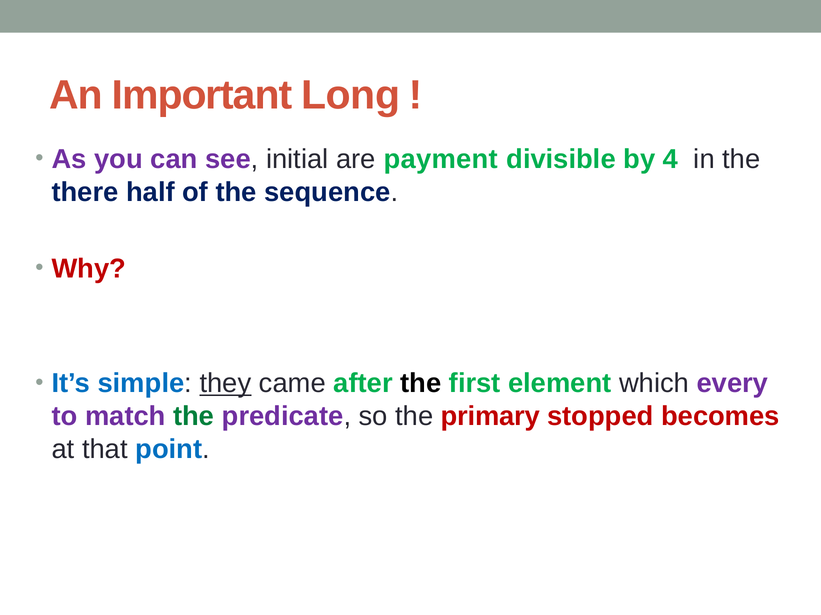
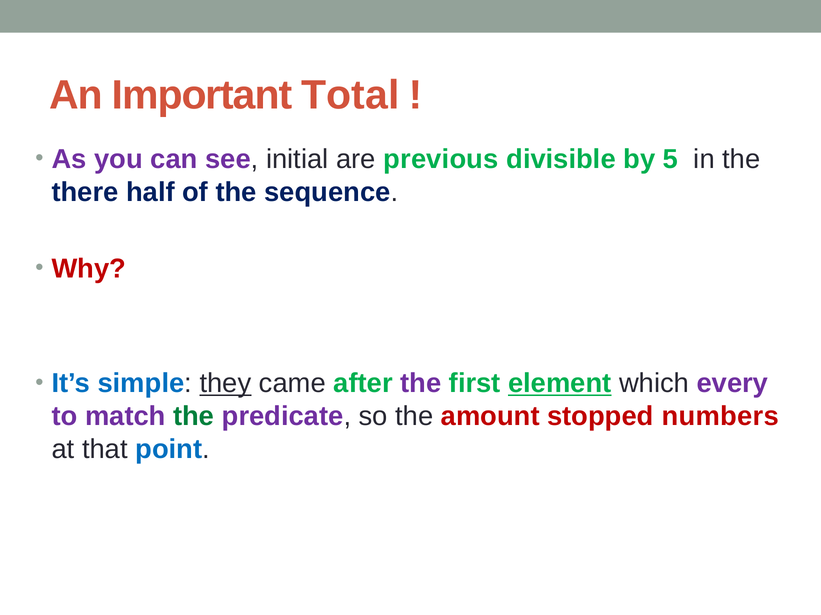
Long: Long -> Total
payment: payment -> previous
4: 4 -> 5
the at (421, 384) colour: black -> purple
element underline: none -> present
primary: primary -> amount
becomes: becomes -> numbers
